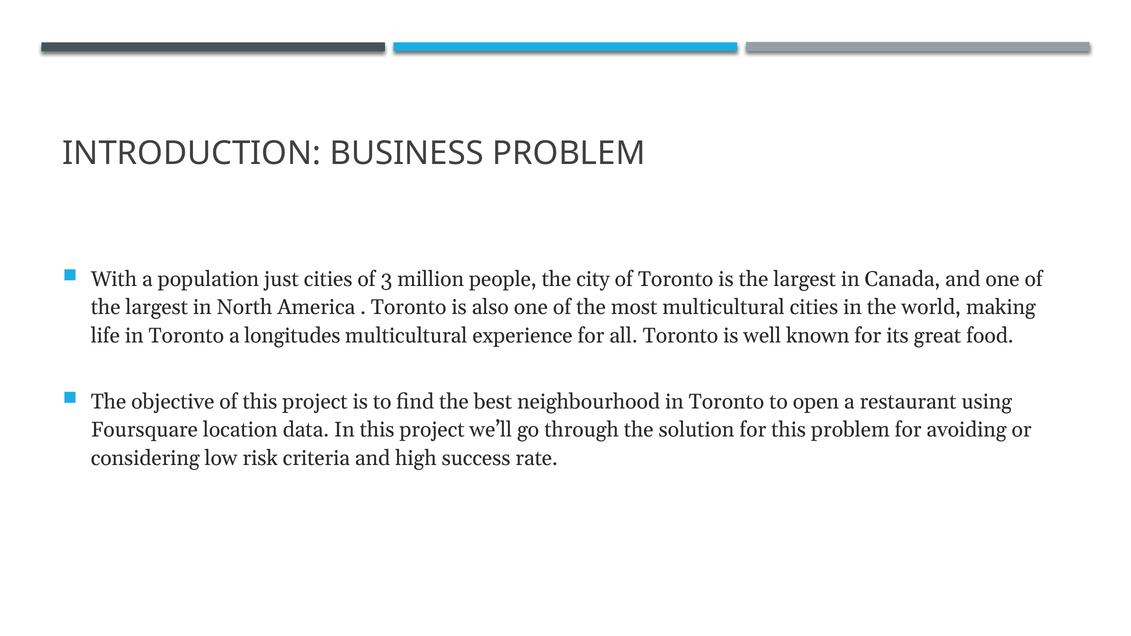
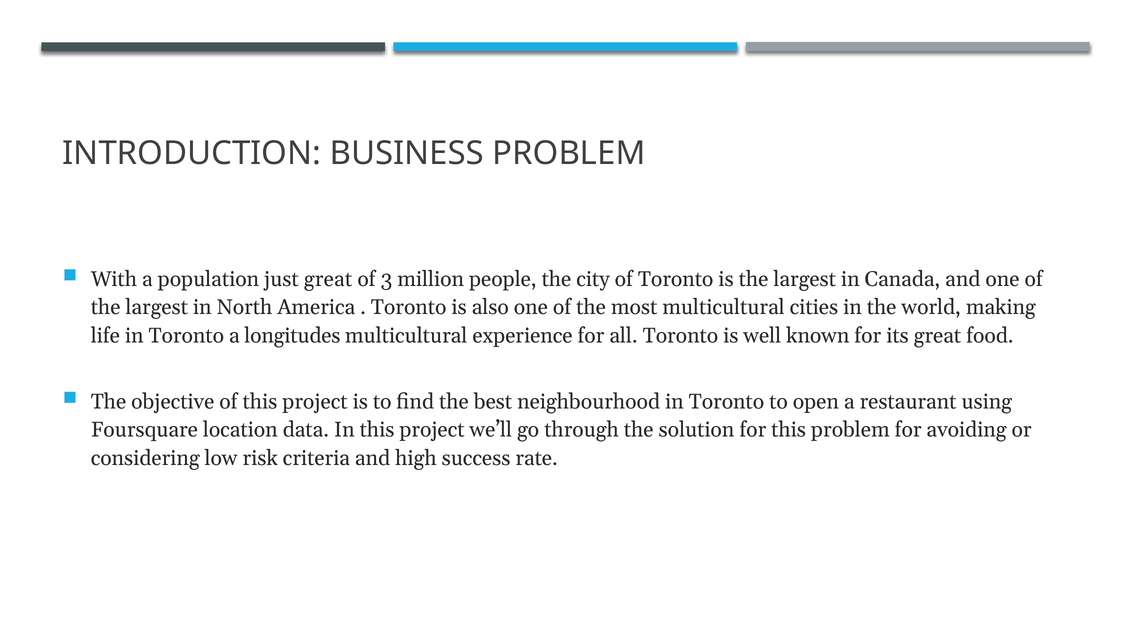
just cities: cities -> great
